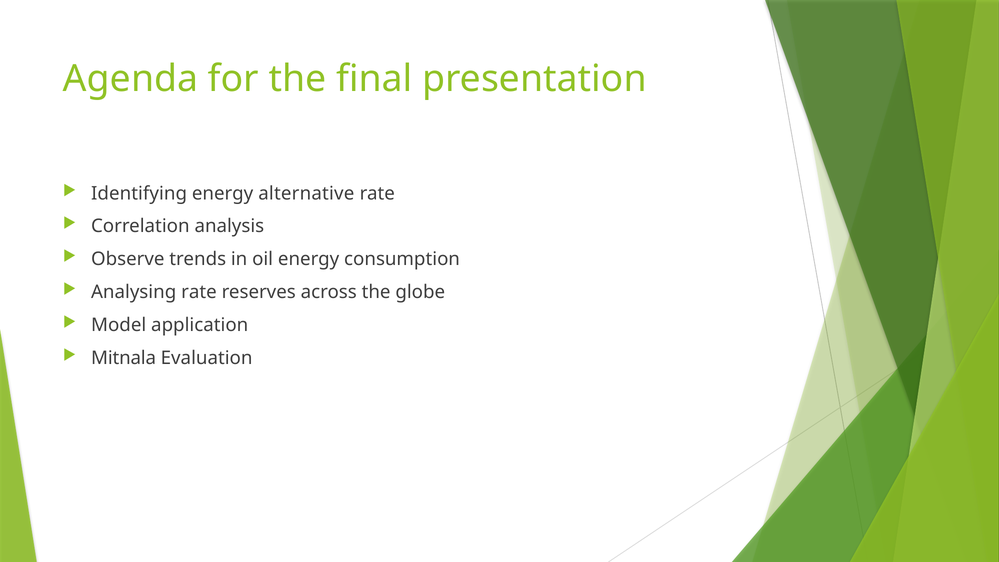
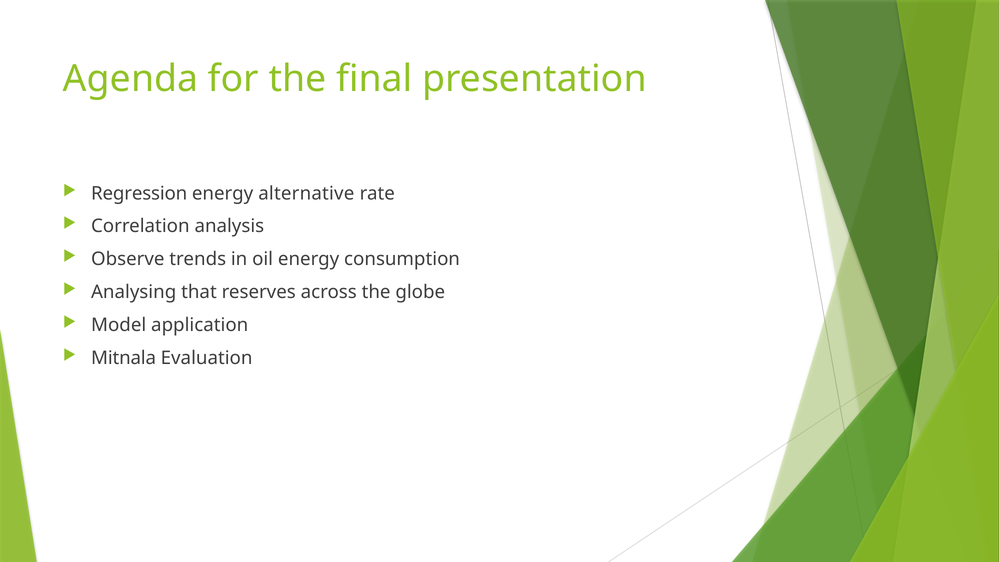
Identifying: Identifying -> Regression
Analysing rate: rate -> that
